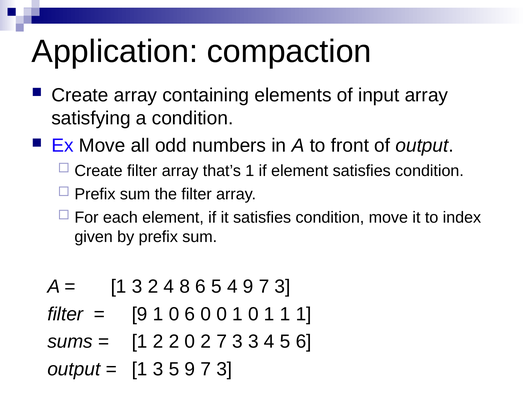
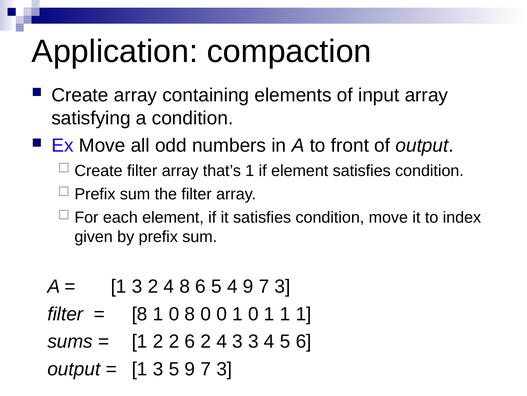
9 at (140, 313): 9 -> 8
0 6: 6 -> 8
2 0: 0 -> 6
7 at (222, 341): 7 -> 4
